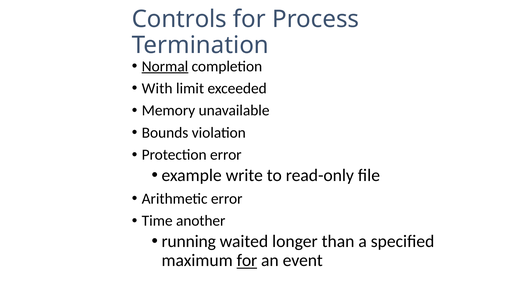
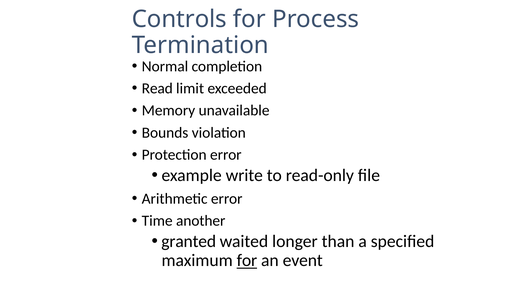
Normal underline: present -> none
With: With -> Read
running: running -> granted
